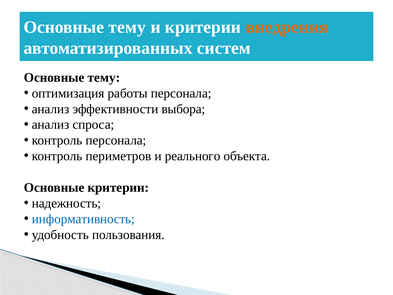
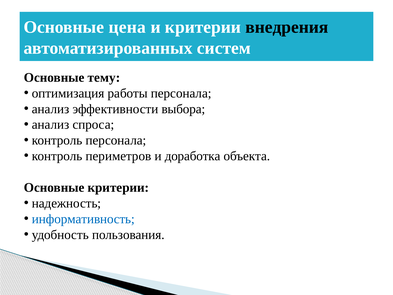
тему at (127, 27): тему -> цена
внедрения colour: orange -> black
реального: реального -> доработка
